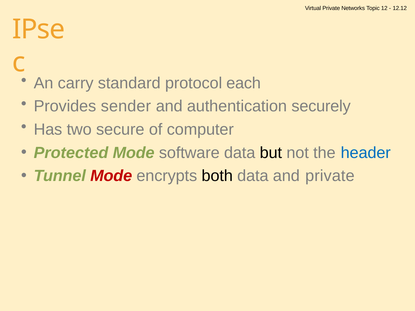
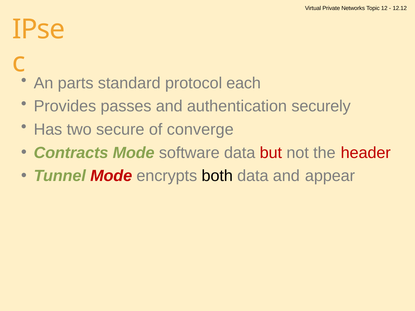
carry: carry -> parts
sender: sender -> passes
computer: computer -> converge
Protected: Protected -> Contracts
but colour: black -> red
header colour: blue -> red
and private: private -> appear
